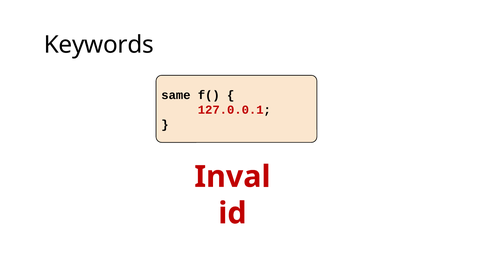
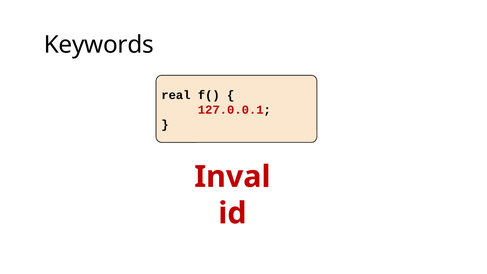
same: same -> real
